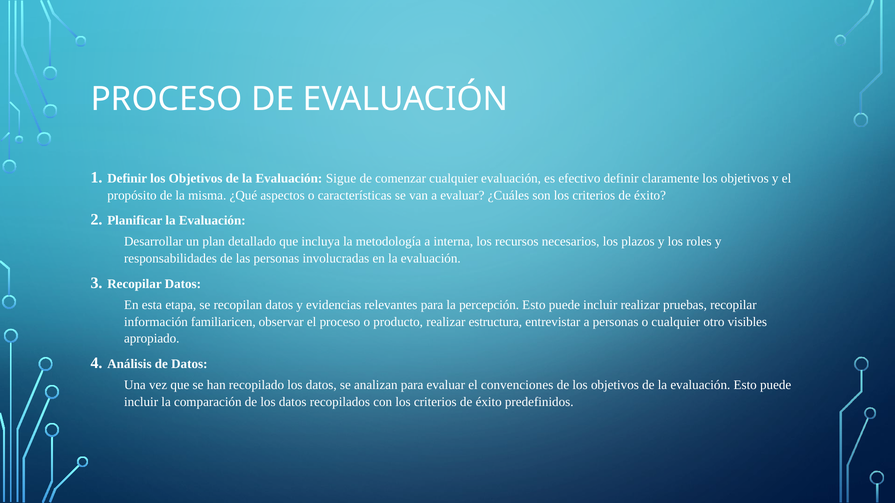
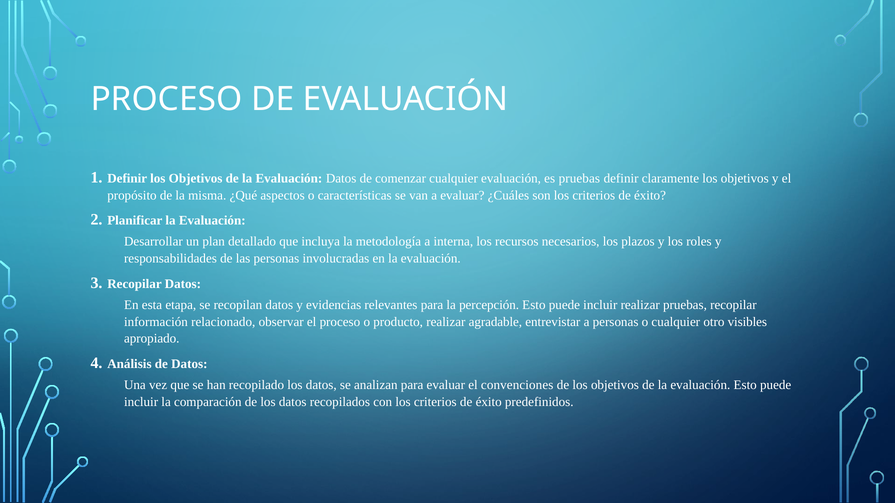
Evaluación Sigue: Sigue -> Datos
es efectivo: efectivo -> pruebas
familiaricen: familiaricen -> relacionado
estructura: estructura -> agradable
